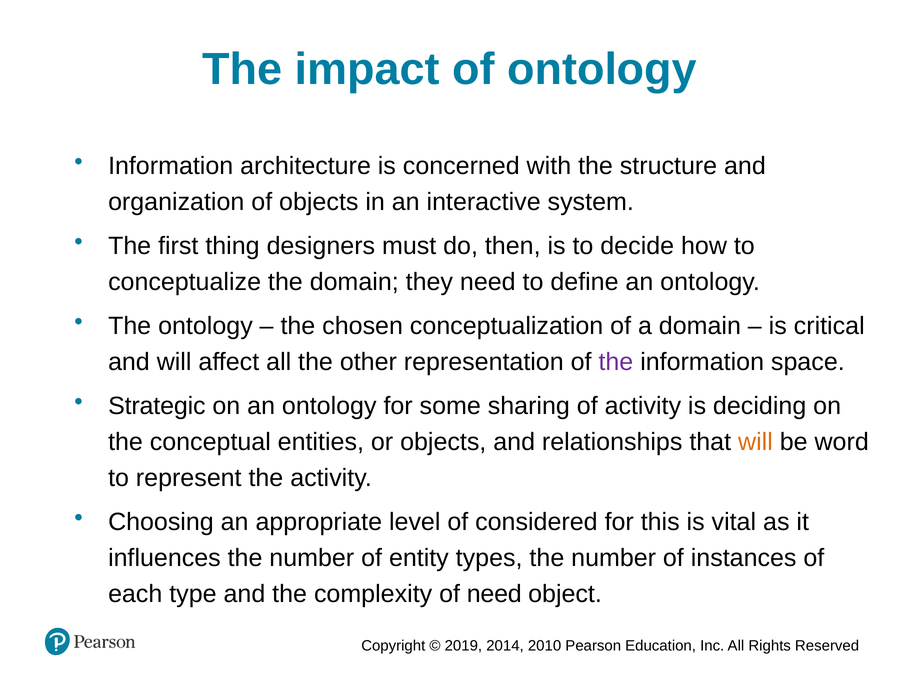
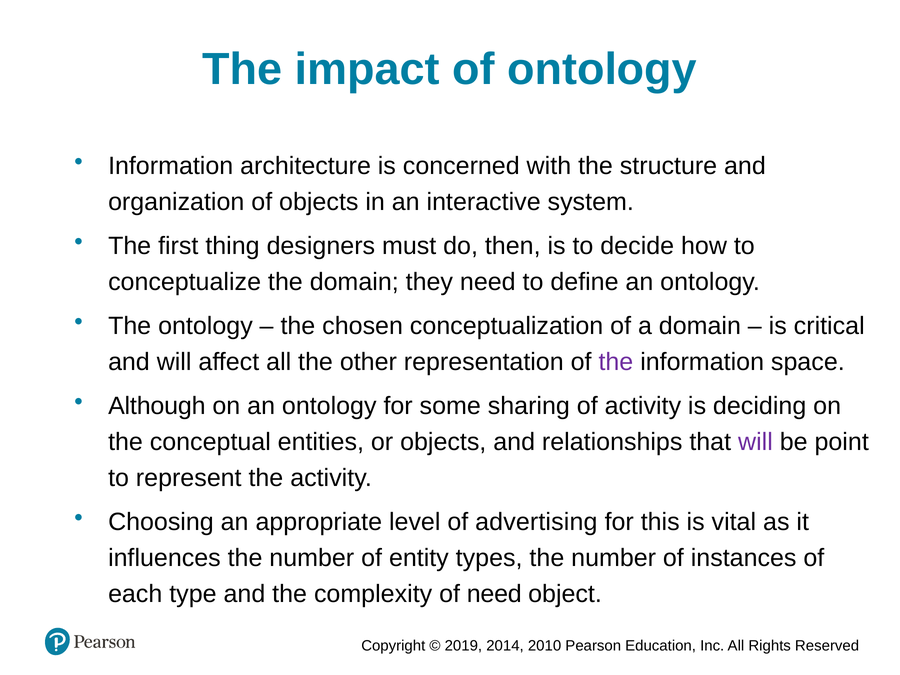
Strategic: Strategic -> Although
will at (755, 442) colour: orange -> purple
word: word -> point
considered: considered -> advertising
